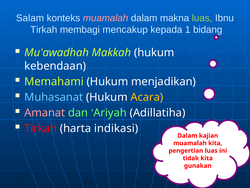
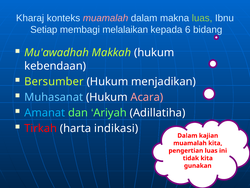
Salam: Salam -> Kharaj
Tirkah at (44, 30): Tirkah -> Setiap
mencakup: mencakup -> melalaikan
1: 1 -> 6
Memahami: Memahami -> Bersumber
Acara colour: yellow -> pink
Amanat colour: pink -> light blue
